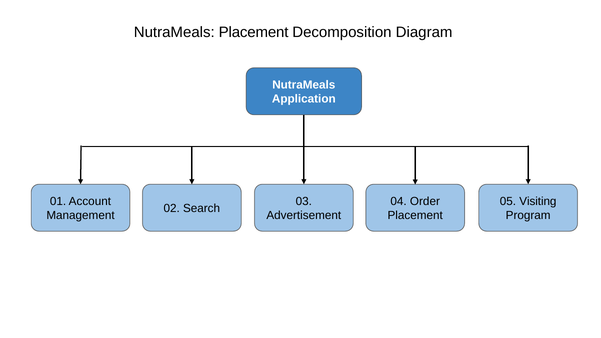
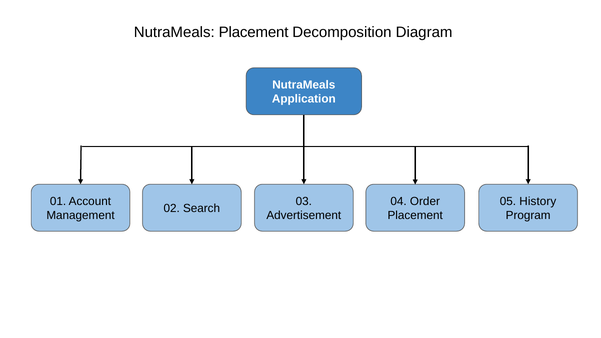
Visiting: Visiting -> History
